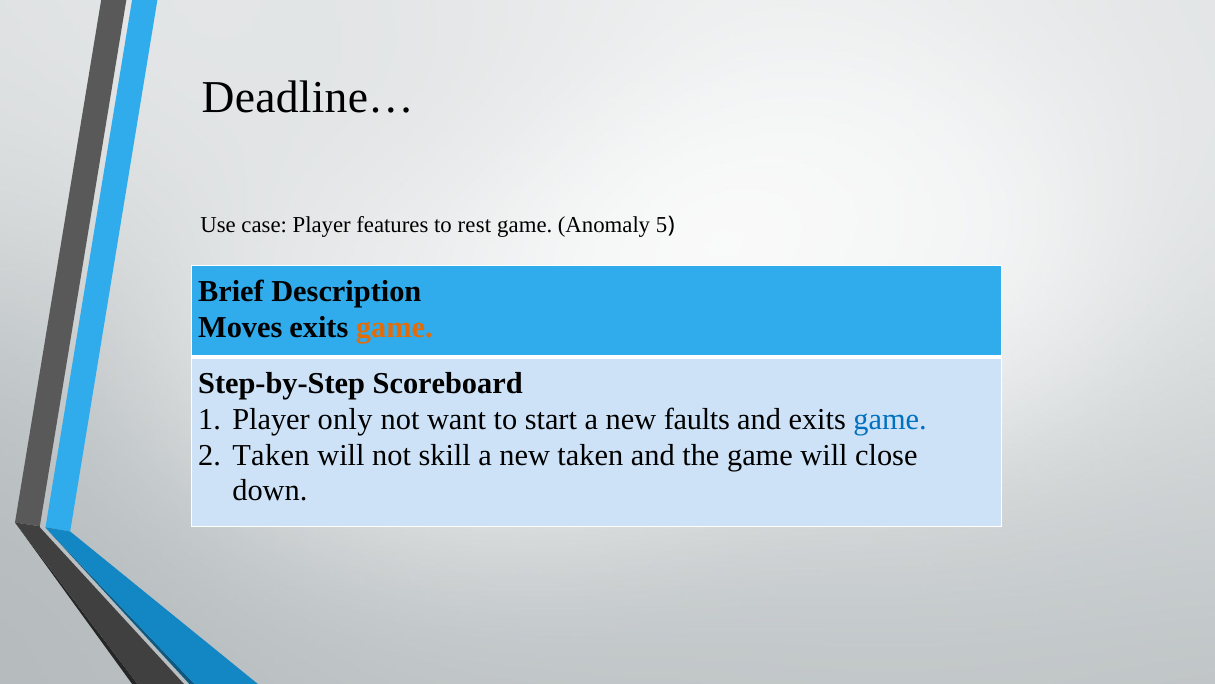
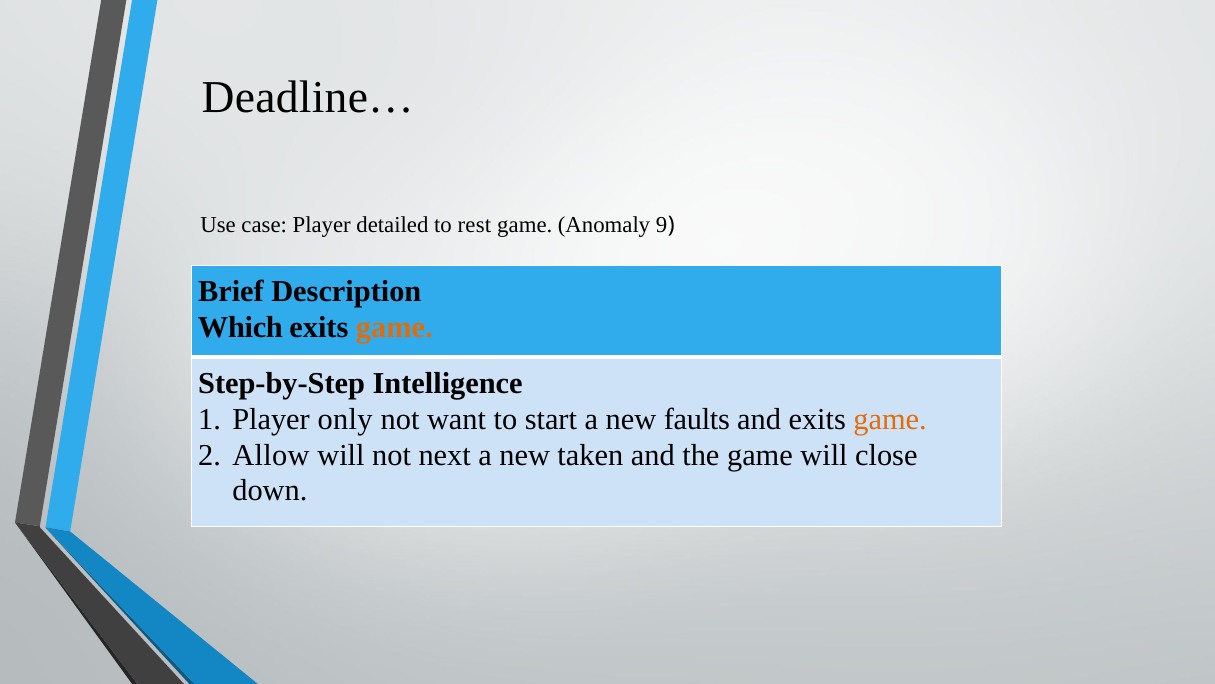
features: features -> detailed
5: 5 -> 9
Moves: Moves -> Which
Scoreboard: Scoreboard -> Intelligence
game at (890, 419) colour: blue -> orange
2 Taken: Taken -> Allow
skill: skill -> next
